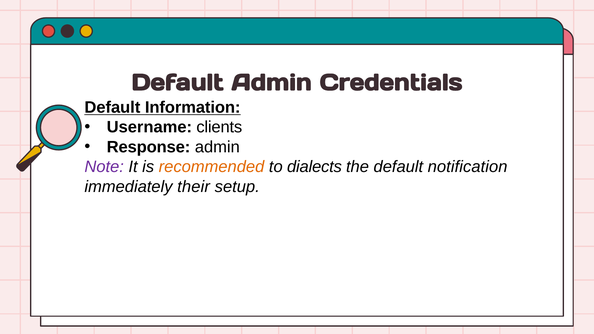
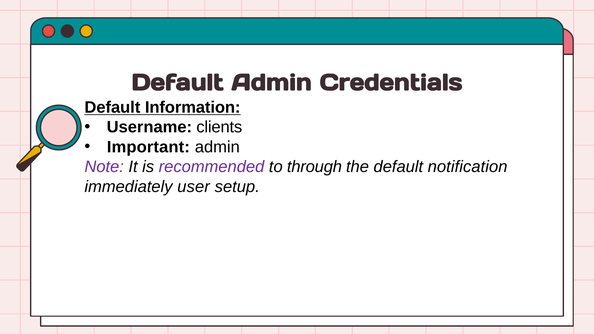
Response: Response -> Important
recommended colour: orange -> purple
dialects: dialects -> through
their: their -> user
